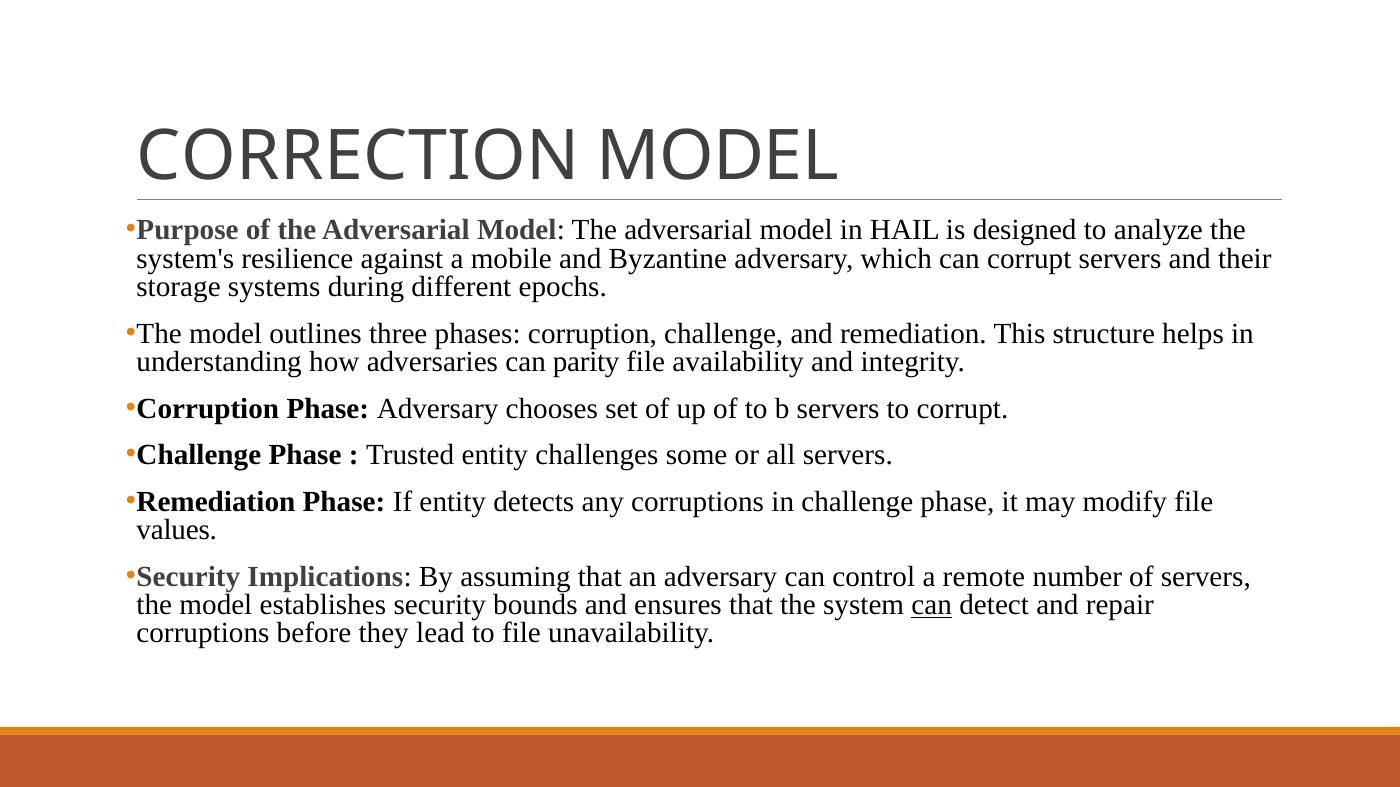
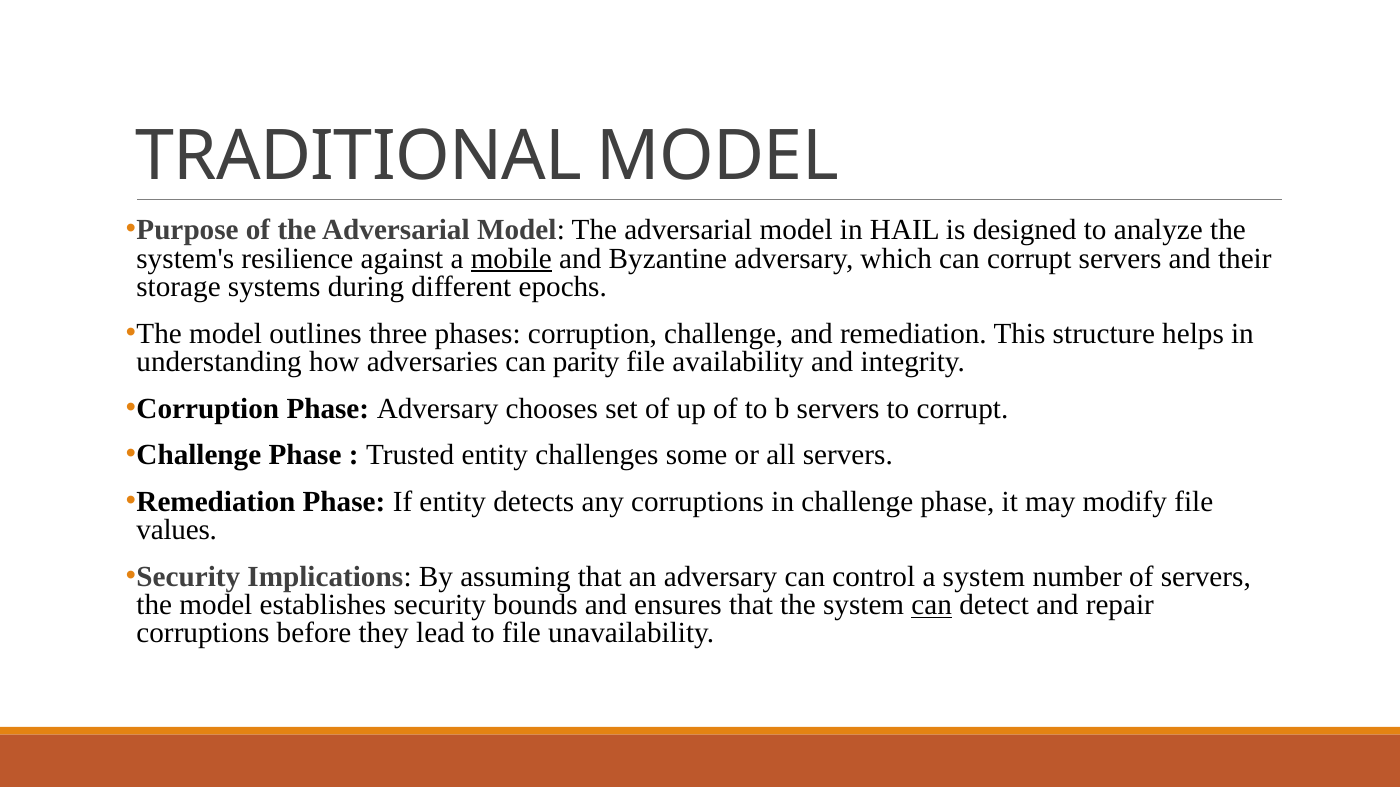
CORRECTION: CORRECTION -> TRADITIONAL
mobile underline: none -> present
a remote: remote -> system
